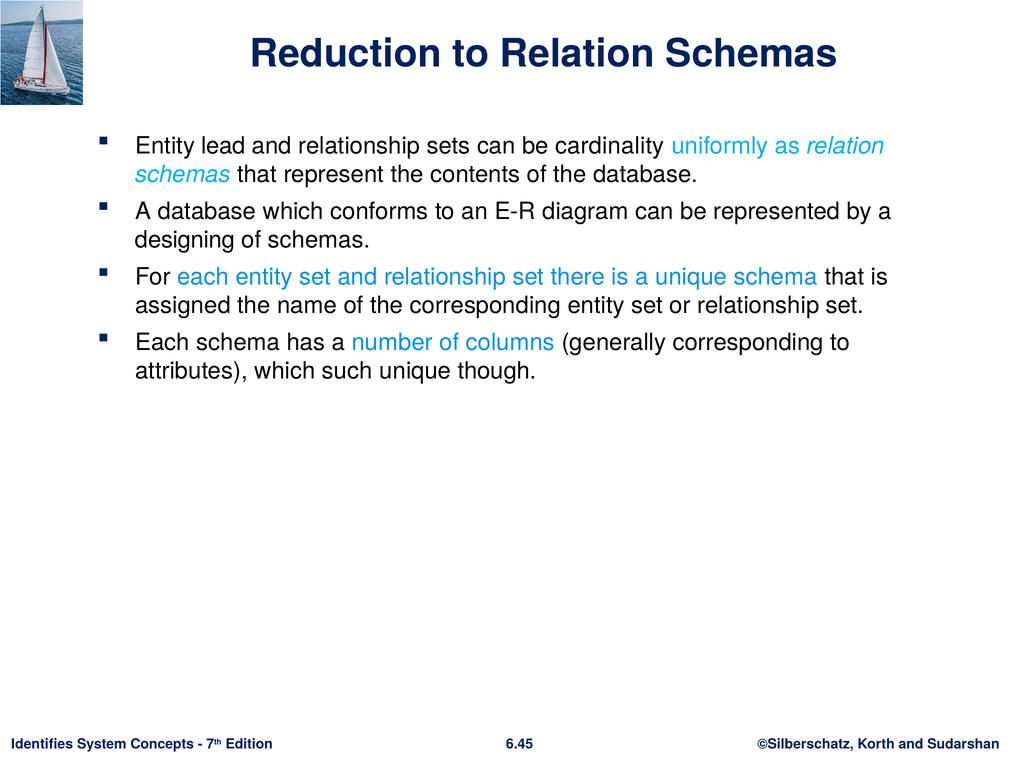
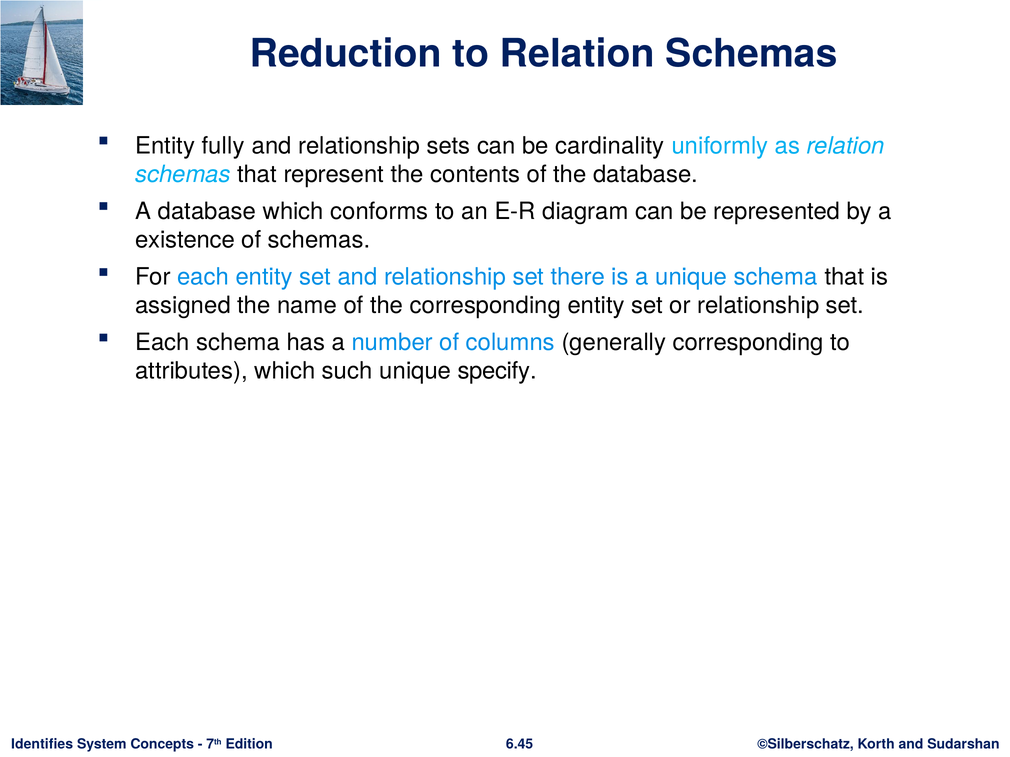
lead: lead -> fully
designing: designing -> existence
though: though -> specify
